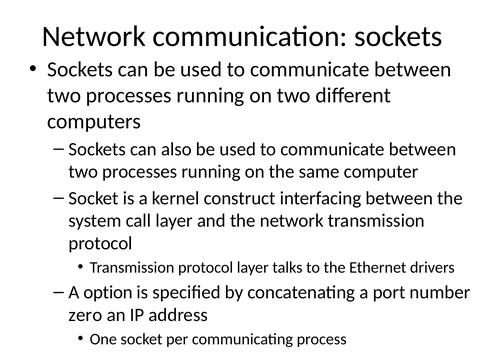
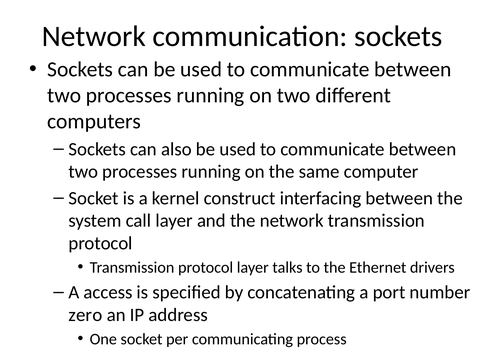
option: option -> access
